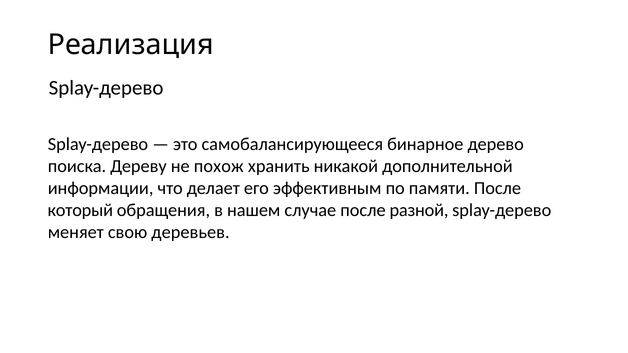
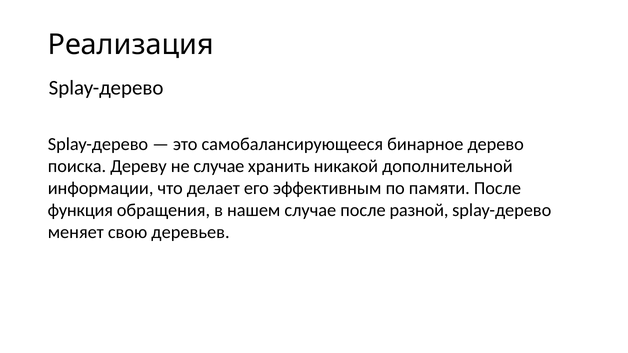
не похож: похож -> случае
который: который -> функция
